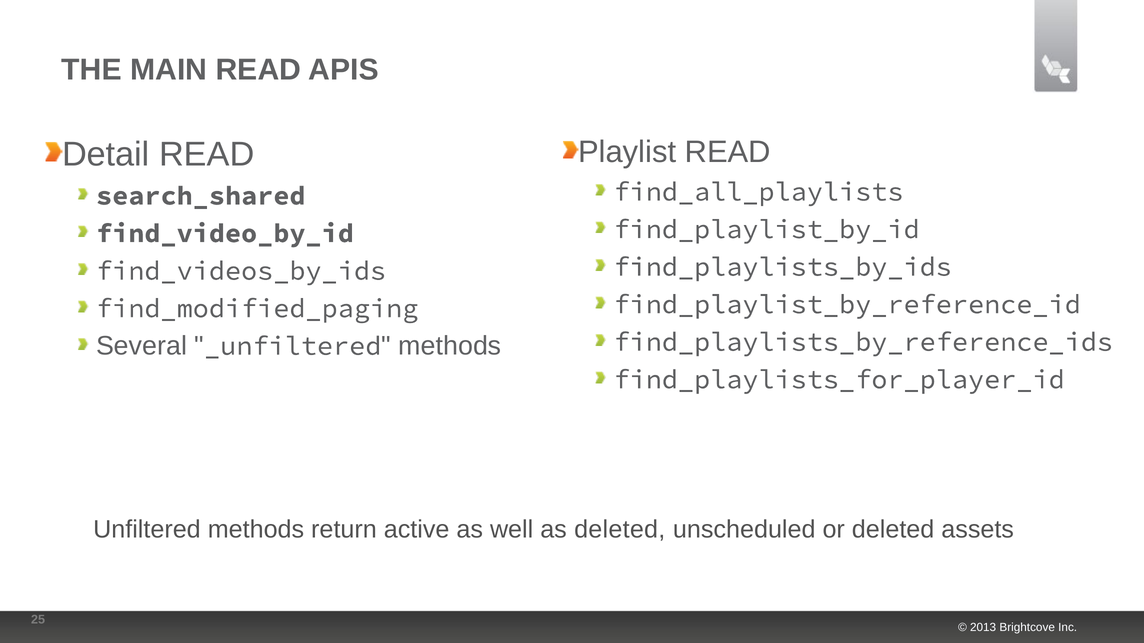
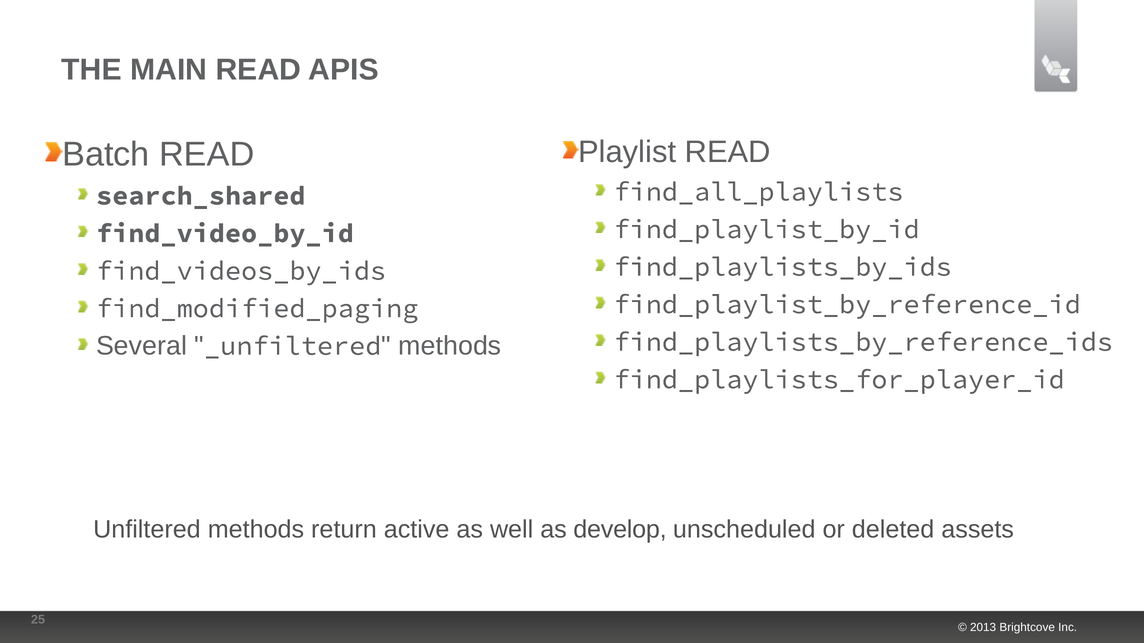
Detail: Detail -> Batch
as deleted: deleted -> develop
